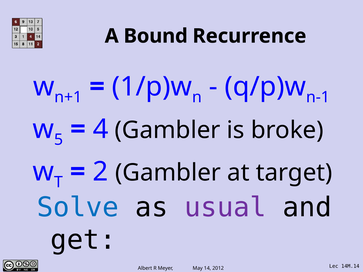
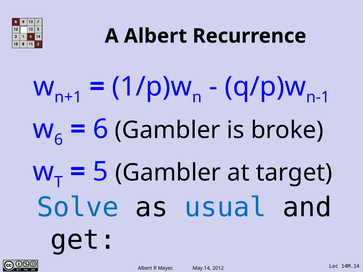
A Bound: Bound -> Albert
5 at (59, 140): 5 -> 6
4 at (101, 129): 4 -> 6
2: 2 -> 5
usual colour: purple -> blue
